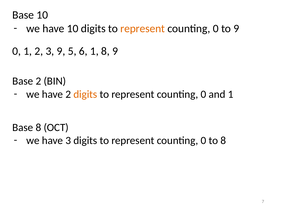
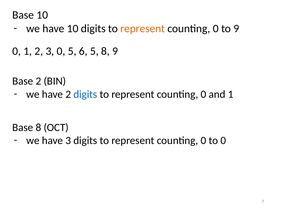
3 9: 9 -> 0
6 1: 1 -> 5
digits at (85, 94) colour: orange -> blue
to 8: 8 -> 0
